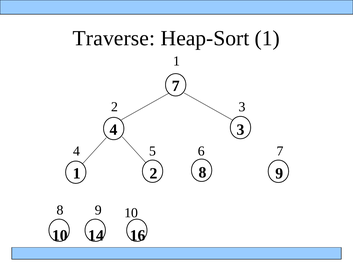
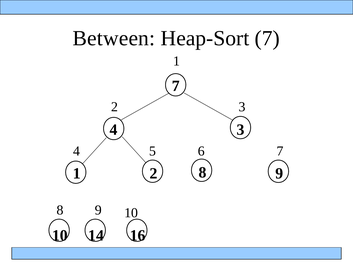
Traverse: Traverse -> Between
Heap-Sort 1: 1 -> 7
